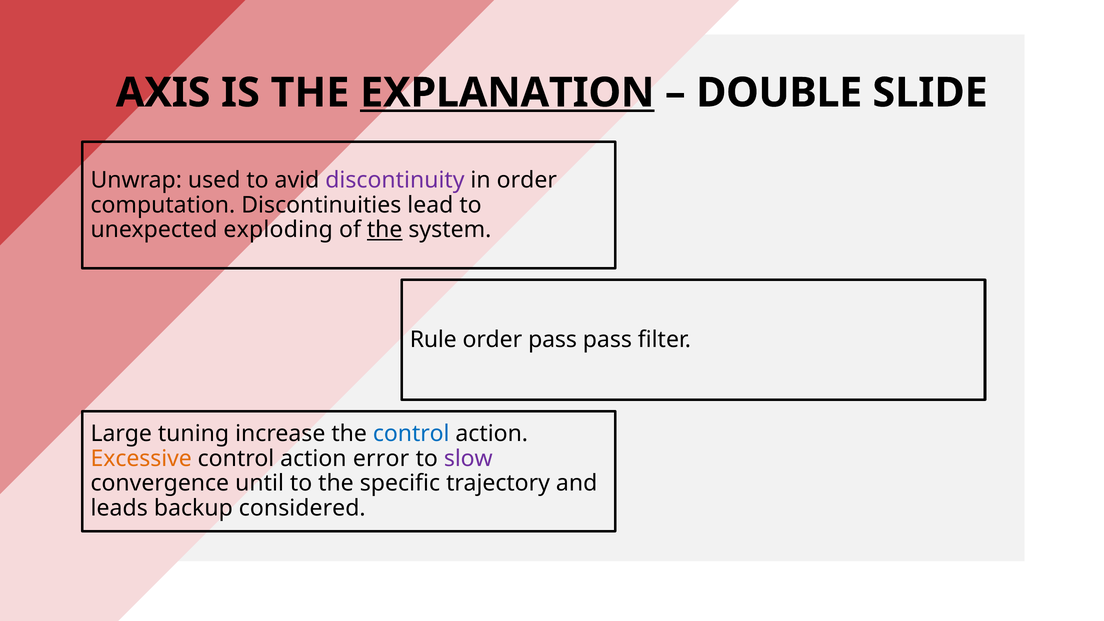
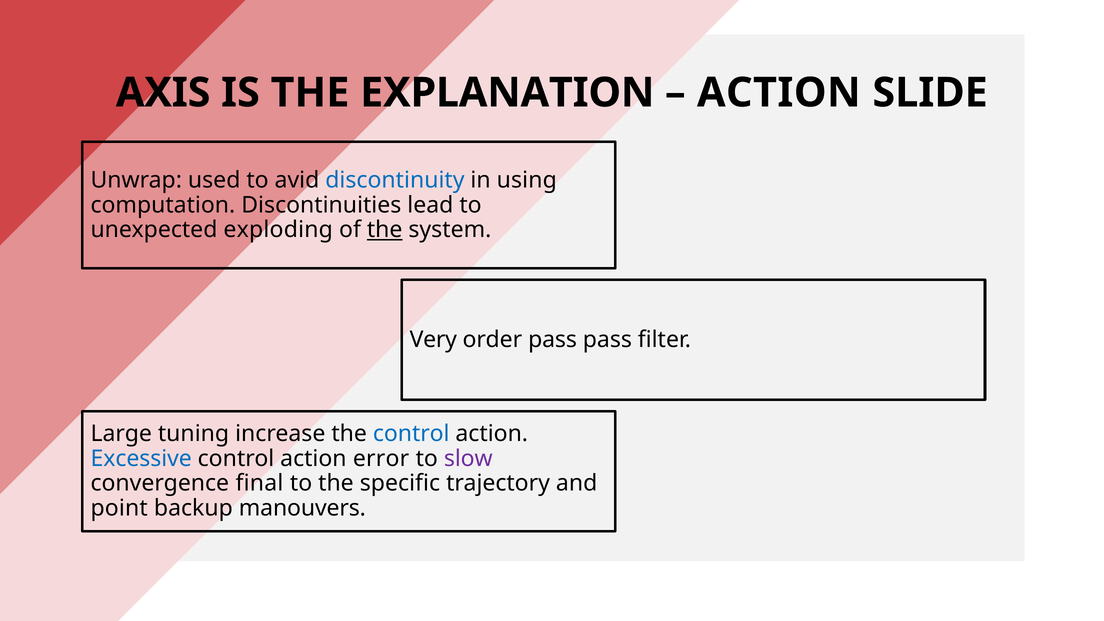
EXPLANATION underline: present -> none
DOUBLE at (779, 93): DOUBLE -> ACTION
discontinuity colour: purple -> blue
in order: order -> using
Rule: Rule -> Very
Excessive colour: orange -> blue
until: until -> final
leads: leads -> point
considered: considered -> manouvers
